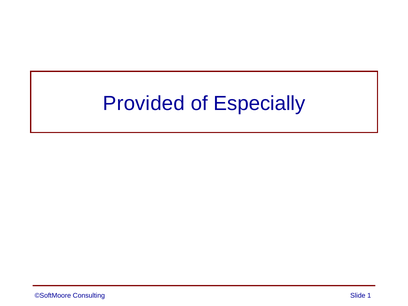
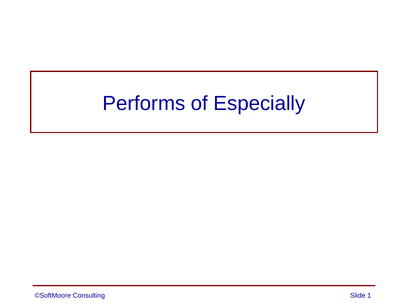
Provided: Provided -> Performs
